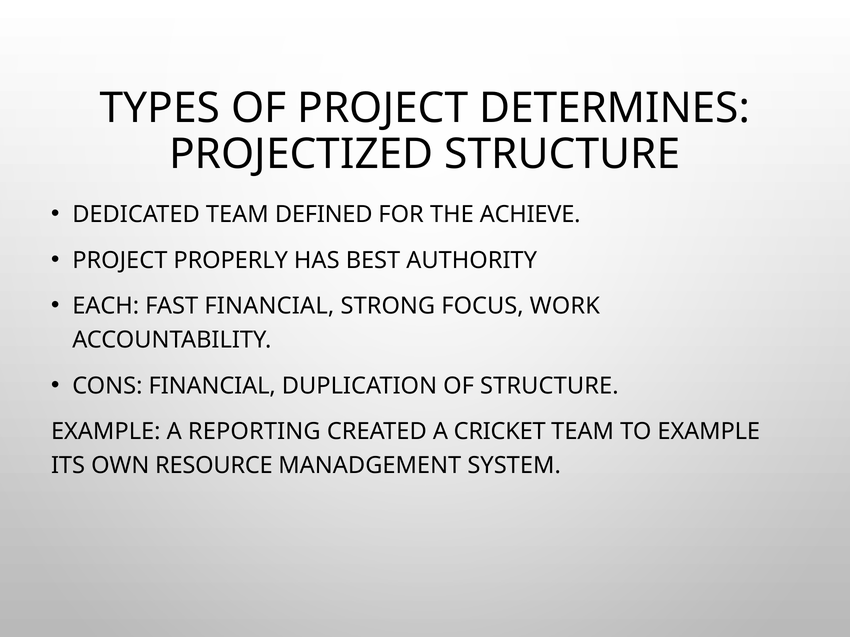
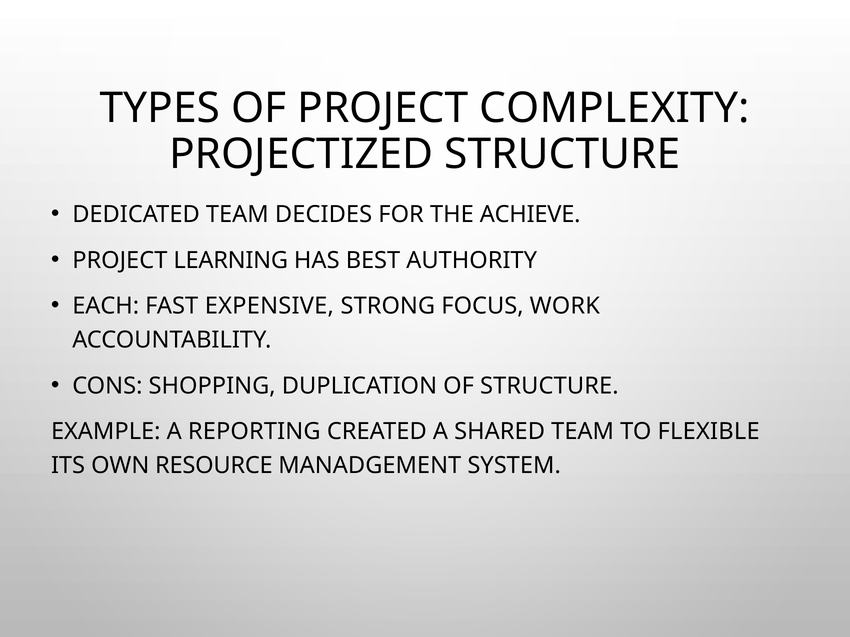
DETERMINES: DETERMINES -> COMPLEXITY
DEFINED: DEFINED -> DECIDES
PROPERLY: PROPERLY -> LEARNING
FAST FINANCIAL: FINANCIAL -> EXPENSIVE
CONS FINANCIAL: FINANCIAL -> SHOPPING
CRICKET: CRICKET -> SHARED
TO EXAMPLE: EXAMPLE -> FLEXIBLE
